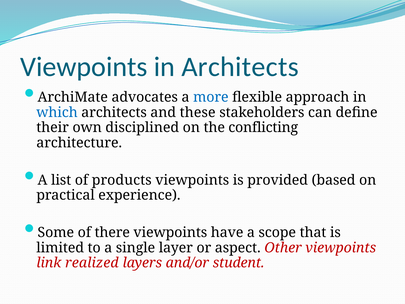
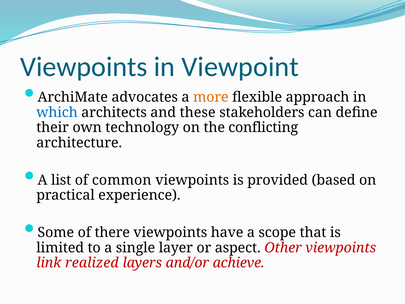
in Architects: Architects -> Viewpoint
more colour: blue -> orange
disciplined: disciplined -> technology
products: products -> common
student: student -> achieve
